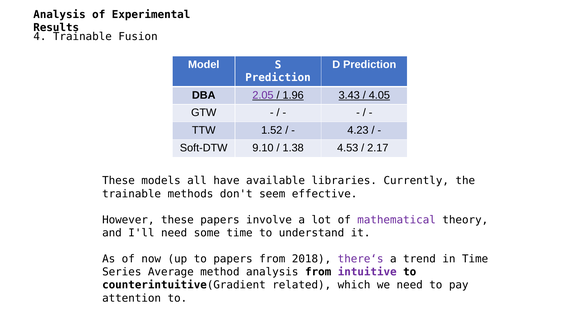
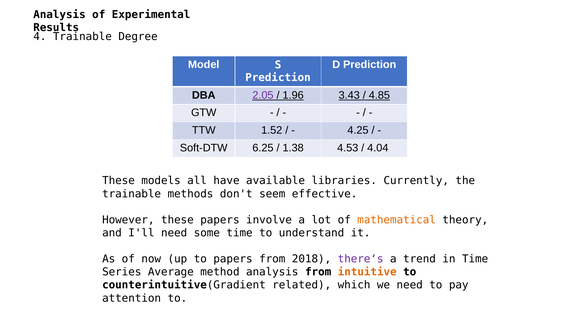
Fusion: Fusion -> Degree
4.05: 4.05 -> 4.85
4.23: 4.23 -> 4.25
9.10: 9.10 -> 6.25
2.17: 2.17 -> 4.04
mathematical colour: purple -> orange
intuitive colour: purple -> orange
